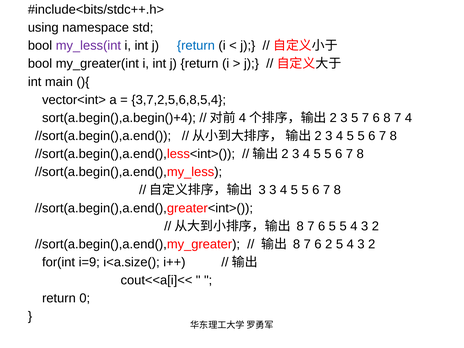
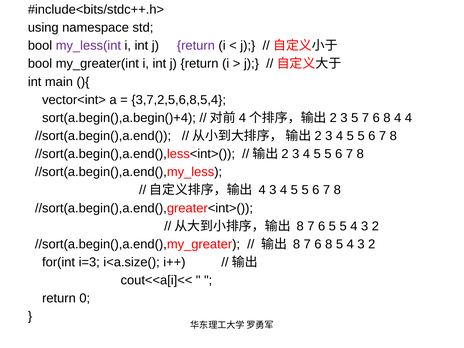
return at (196, 46) colour: blue -> purple
6 8 7: 7 -> 4
3 at (262, 190): 3 -> 4
8 7 6 2: 2 -> 8
i=9: i=9 -> i=3
